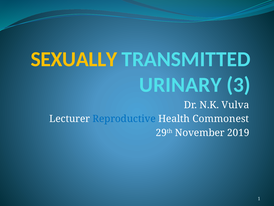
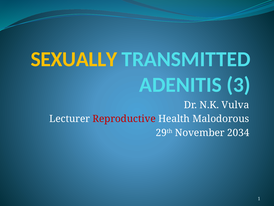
URINARY: URINARY -> ADENITIS
Reproductive colour: blue -> red
Commonest: Commonest -> Malodorous
2019: 2019 -> 2034
